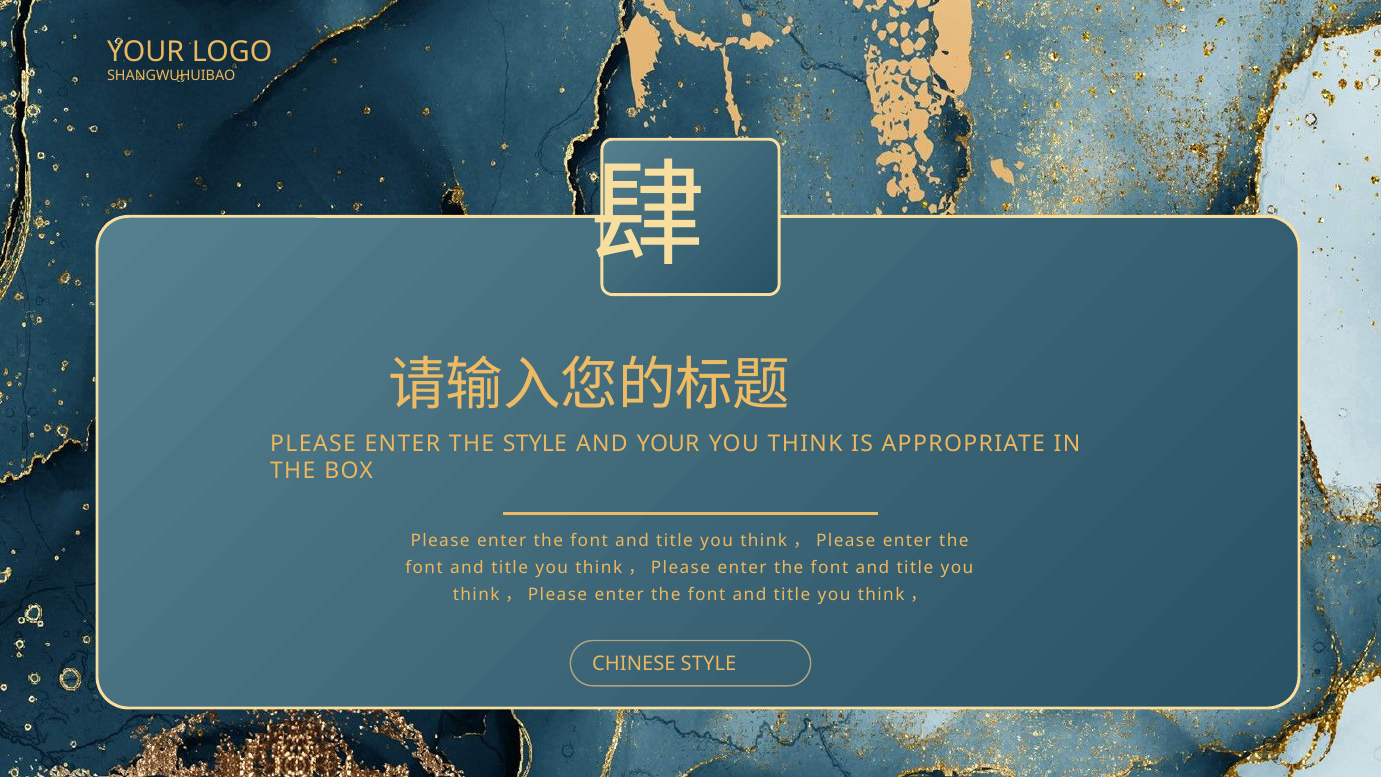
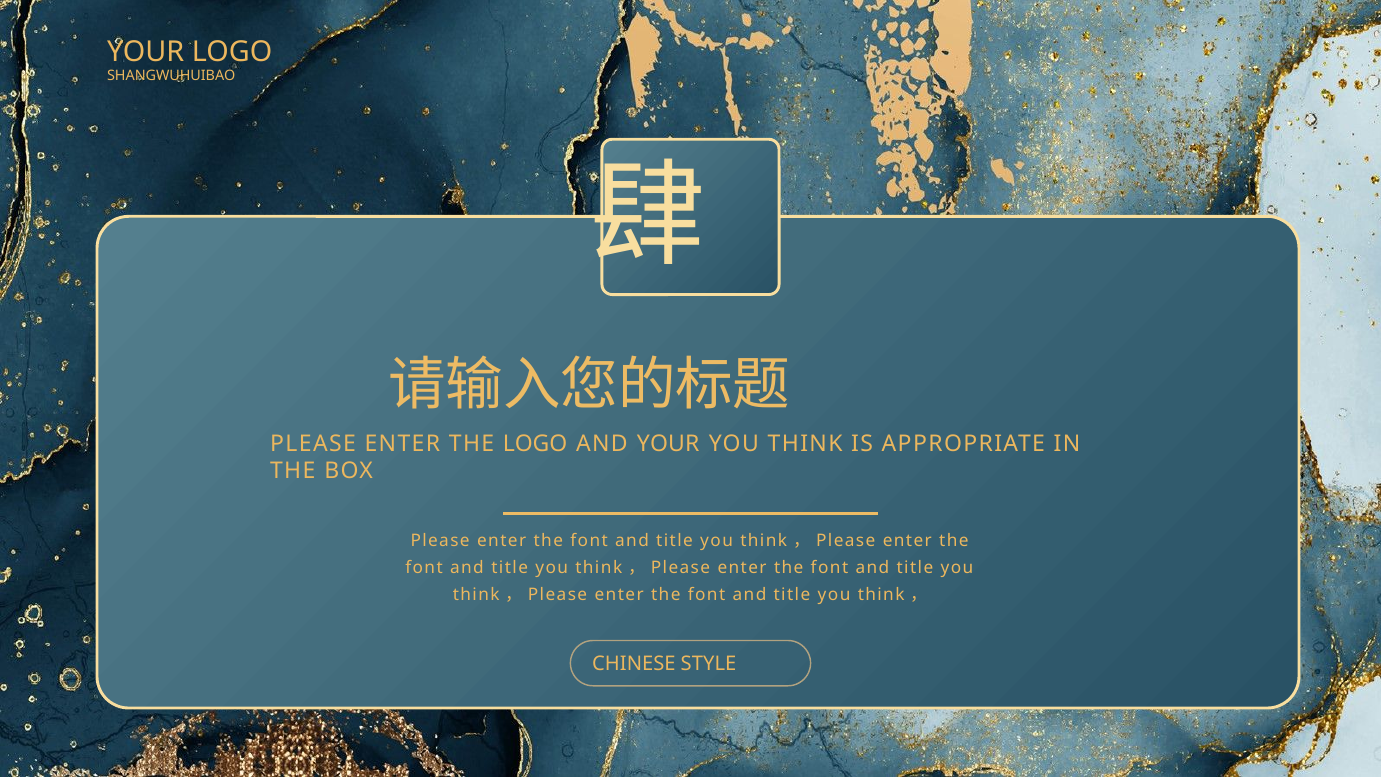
THE STYLE: STYLE -> LOGO
